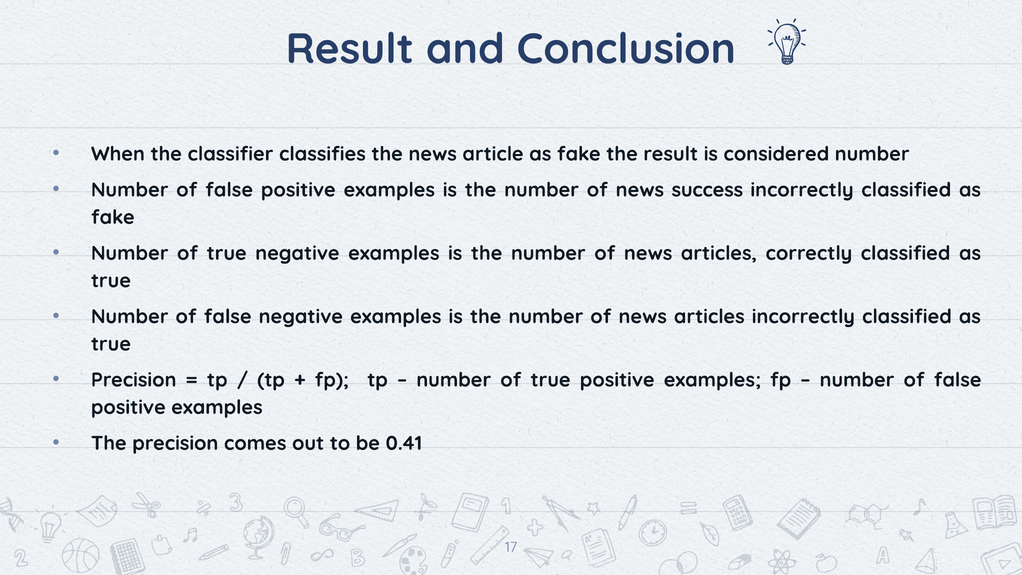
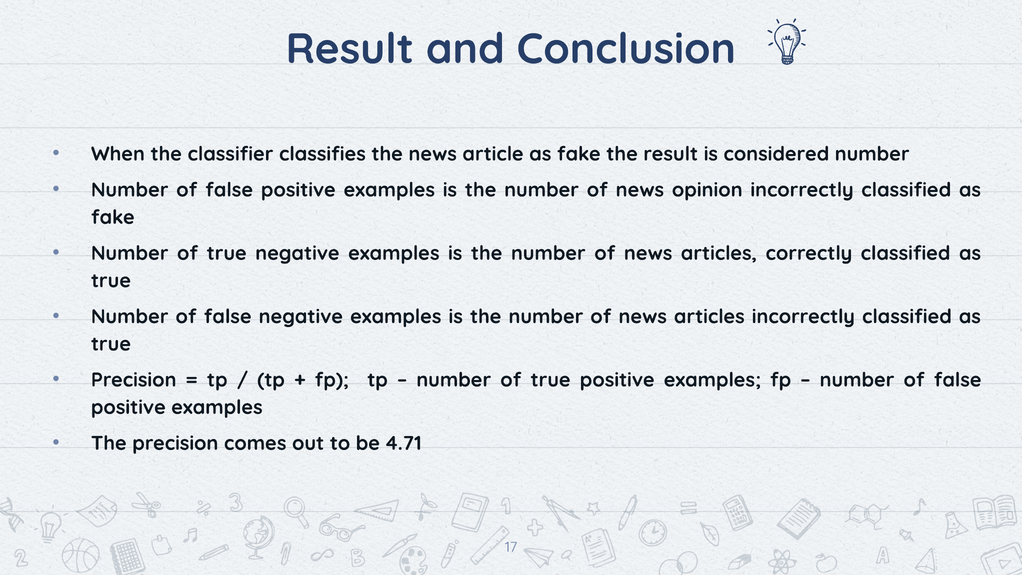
success: success -> opinion
0.41: 0.41 -> 4.71
